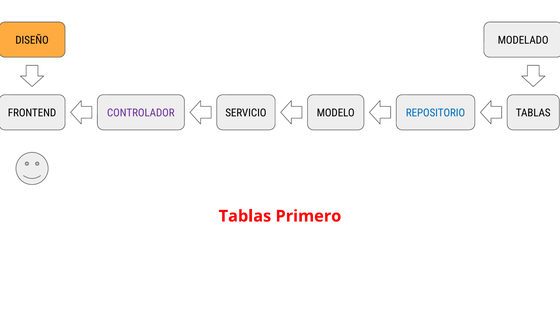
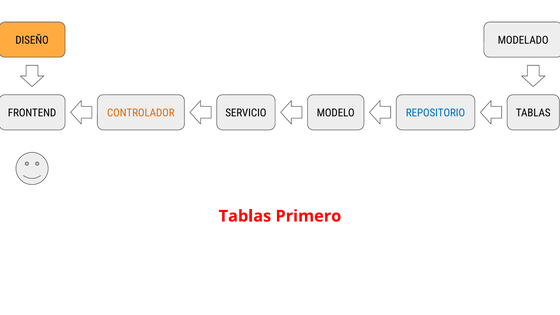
CONTROLADOR colour: purple -> orange
